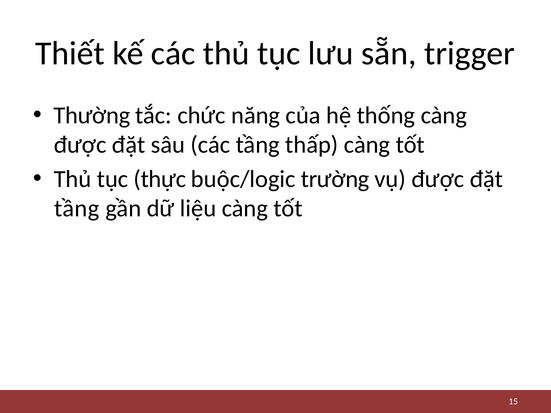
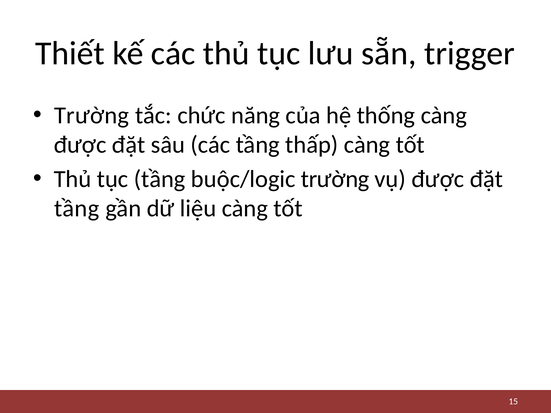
Thường at (92, 116): Thường -> Trường
tục thực: thực -> tầng
